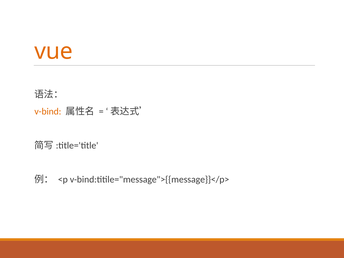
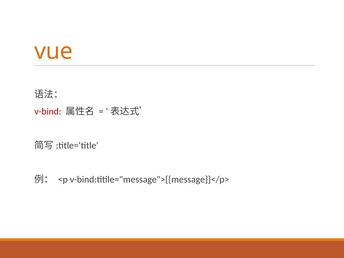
v-bind colour: orange -> red
